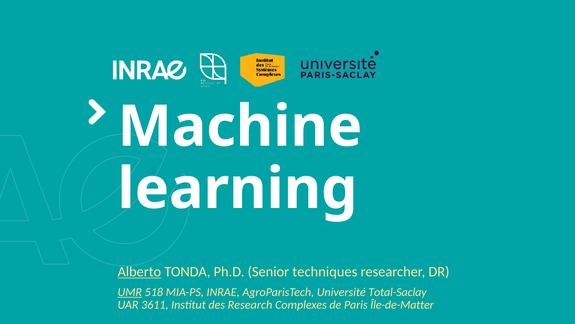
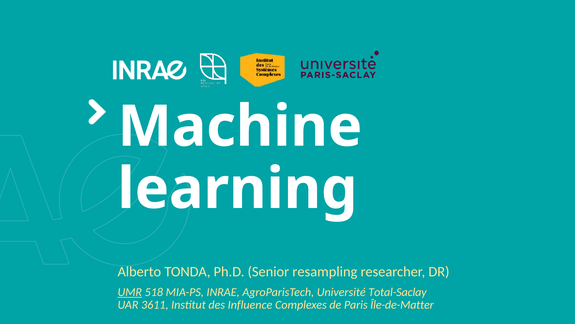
Alberto at (139, 271) underline: present -> none
techniques: techniques -> resampling
Research: Research -> Influence
